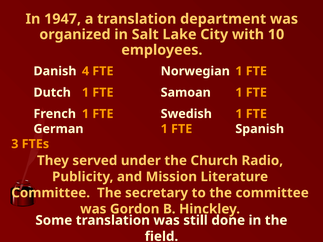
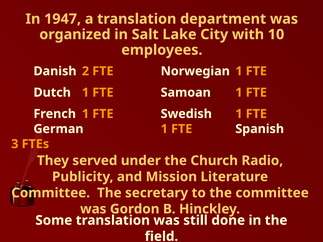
4: 4 -> 2
